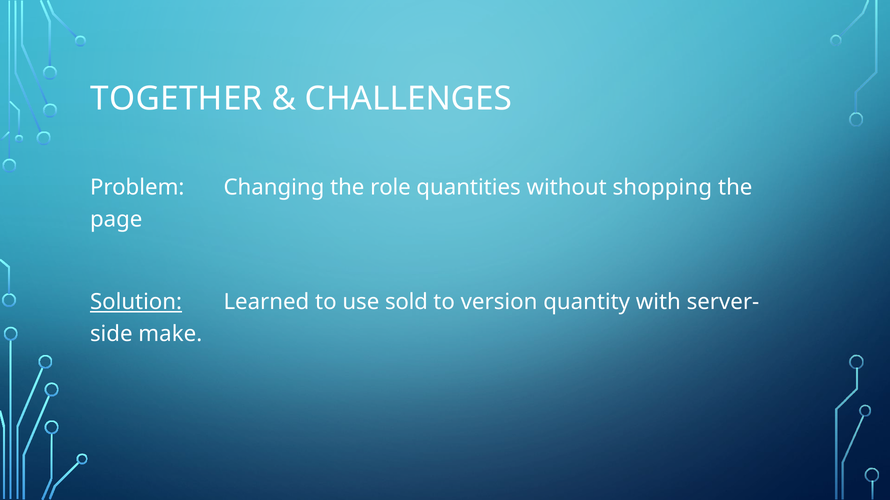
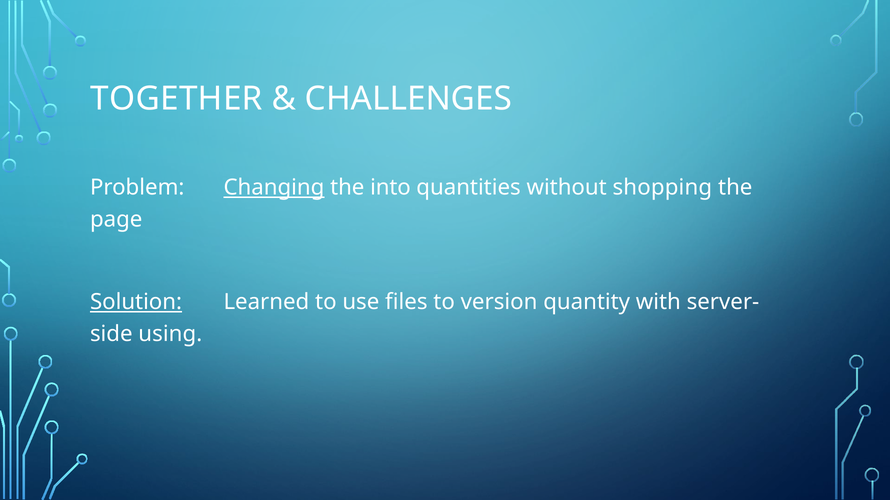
Changing underline: none -> present
role: role -> into
sold: sold -> files
make: make -> using
